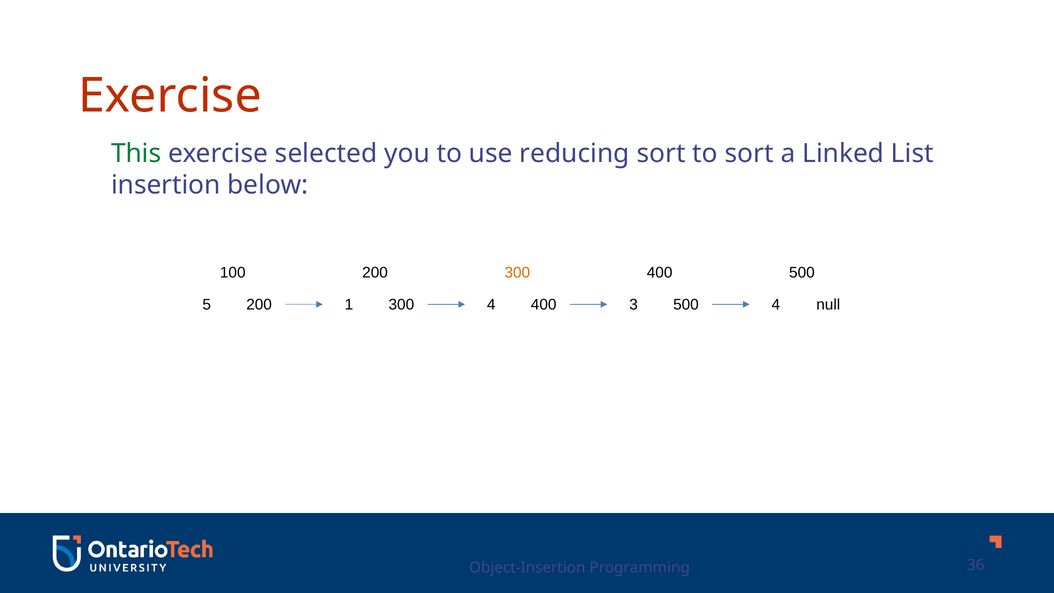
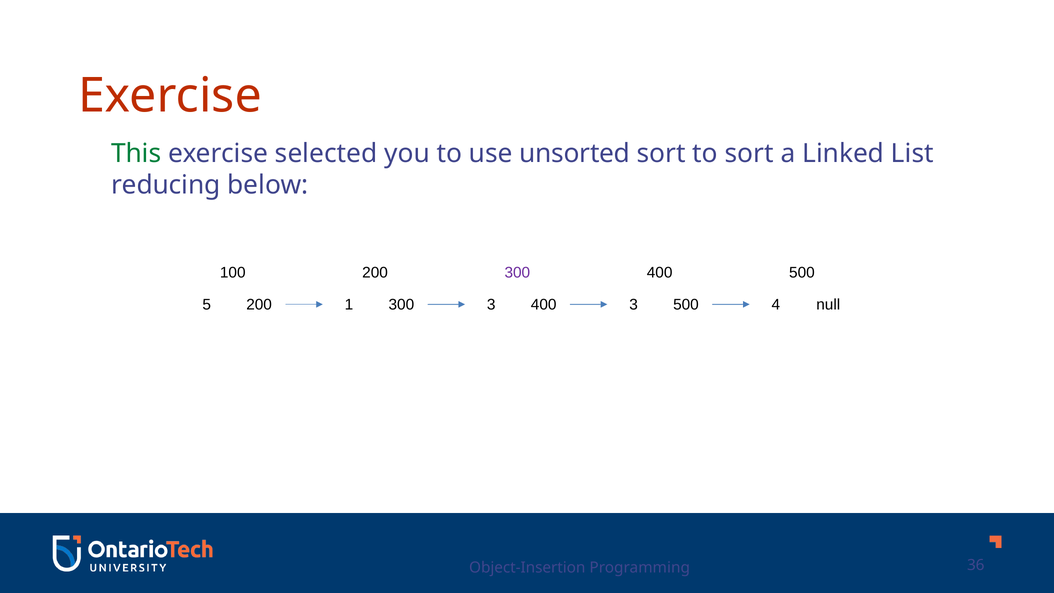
reducing: reducing -> unsorted
insertion: insertion -> reducing
300 at (517, 273) colour: orange -> purple
300 4: 4 -> 3
